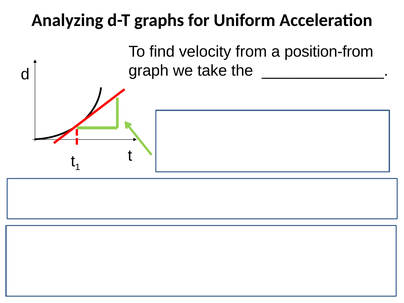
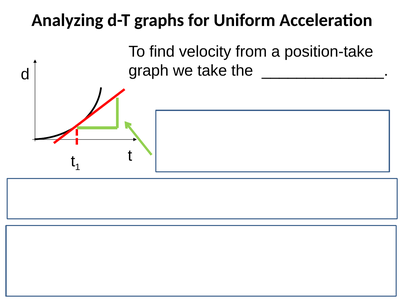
position-from: position-from -> position-take
